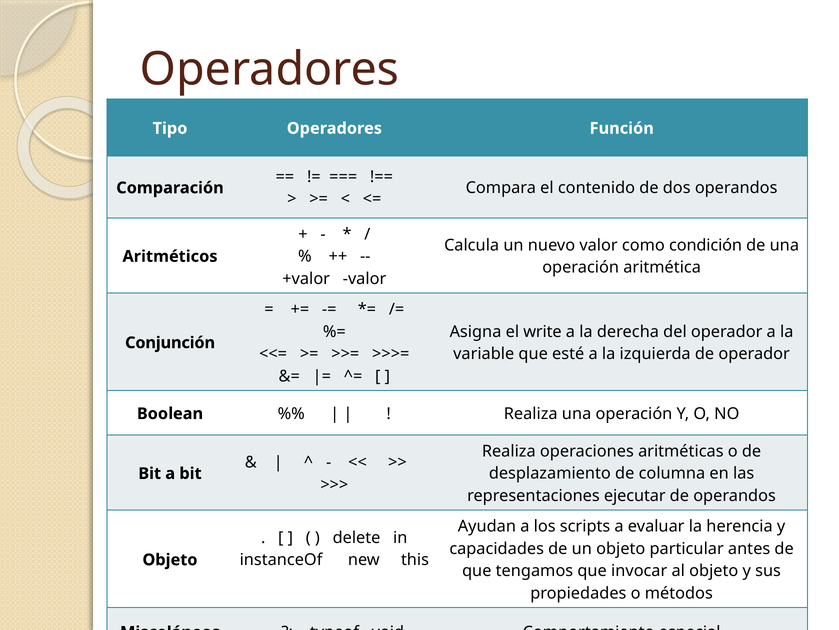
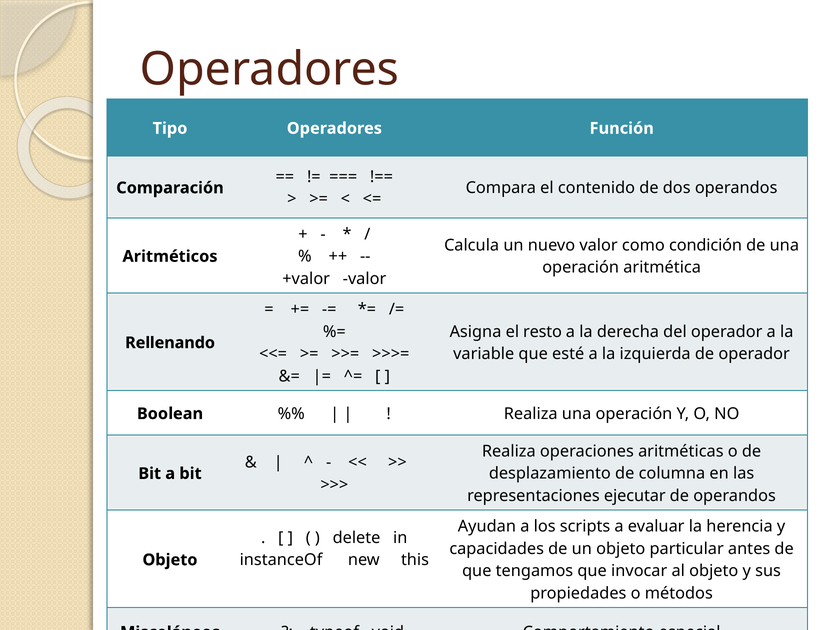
write: write -> resto
Conjunción: Conjunción -> Rellenando
